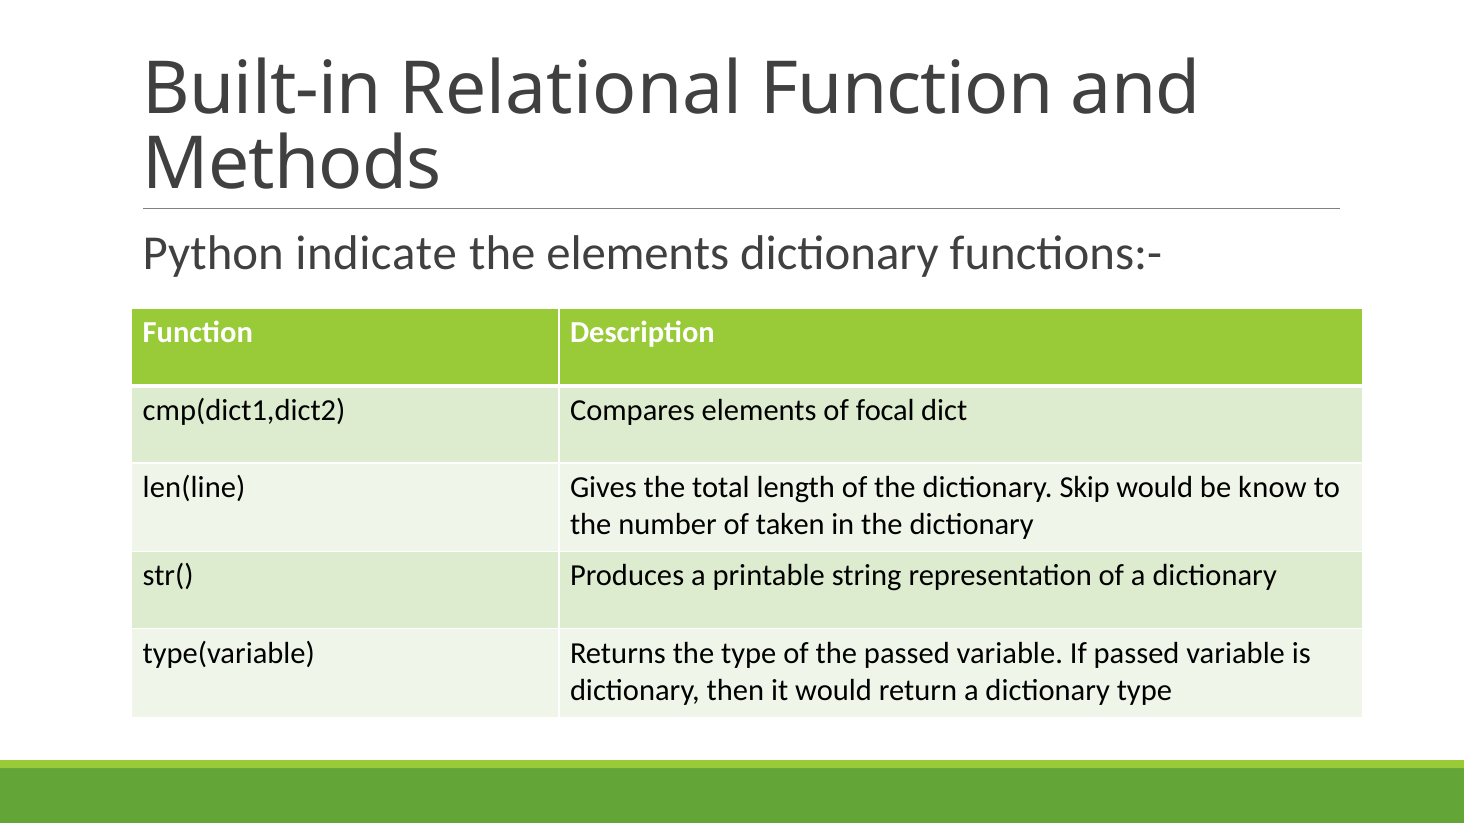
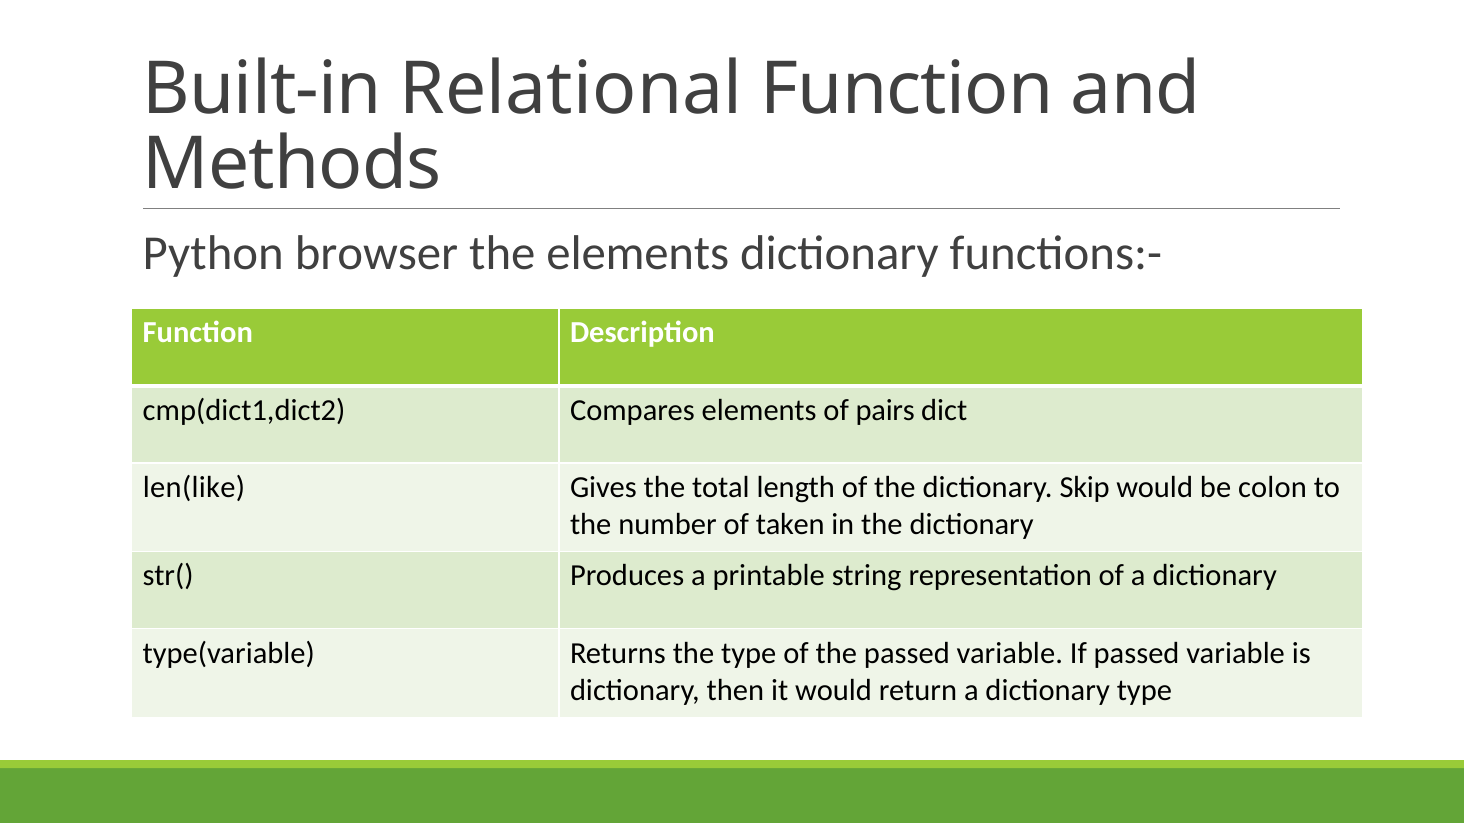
indicate: indicate -> browser
focal: focal -> pairs
len(line: len(line -> len(like
know: know -> colon
